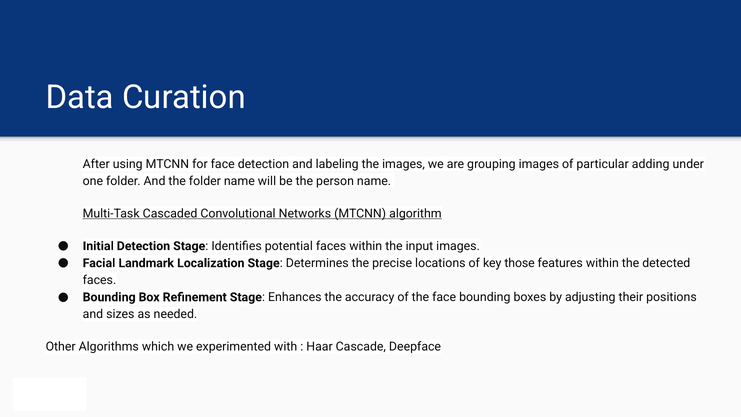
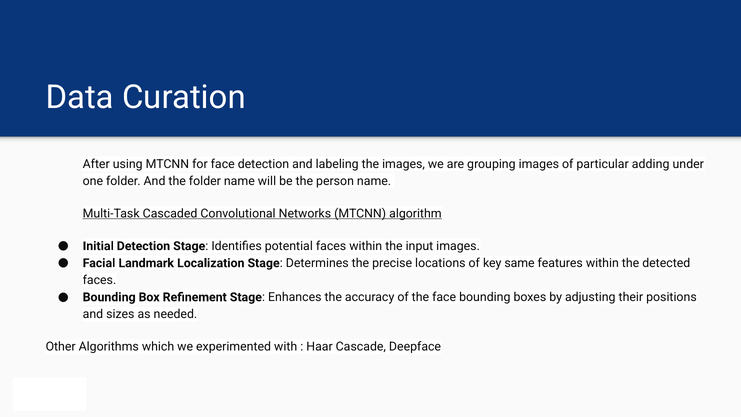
those: those -> same
